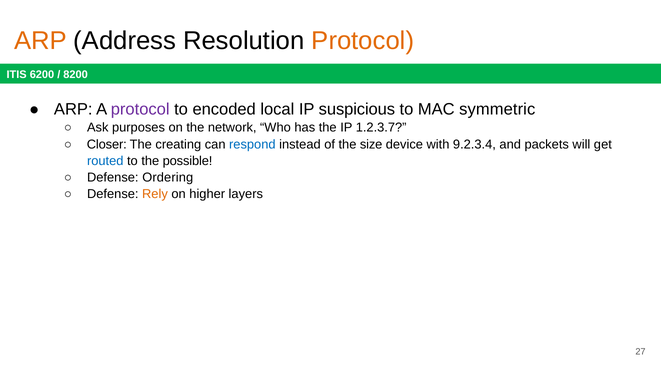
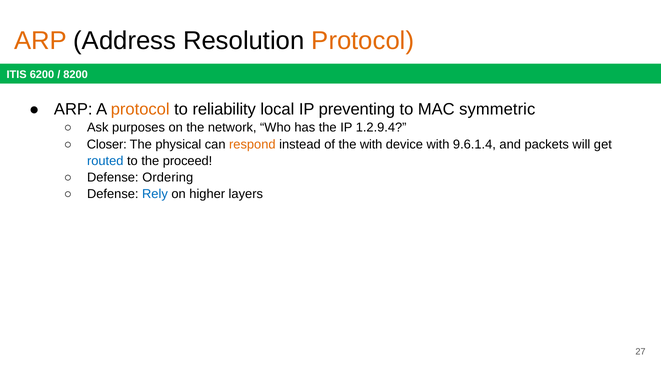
protocol at (140, 109) colour: purple -> orange
encoded: encoded -> reliability
suspicious: suspicious -> preventing
1.2.3.7: 1.2.3.7 -> 1.2.9.4
creating: creating -> physical
respond colour: blue -> orange
the size: size -> with
9.2.3.4: 9.2.3.4 -> 9.6.1.4
possible: possible -> proceed
Rely colour: orange -> blue
